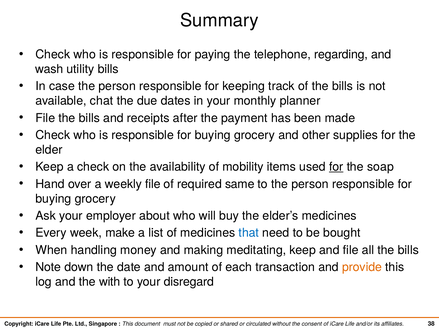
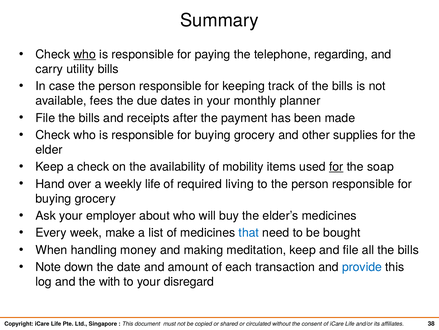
who at (85, 54) underline: none -> present
wash: wash -> carry
chat: chat -> fees
weekly file: file -> life
same: same -> living
meditating: meditating -> meditation
provide colour: orange -> blue
